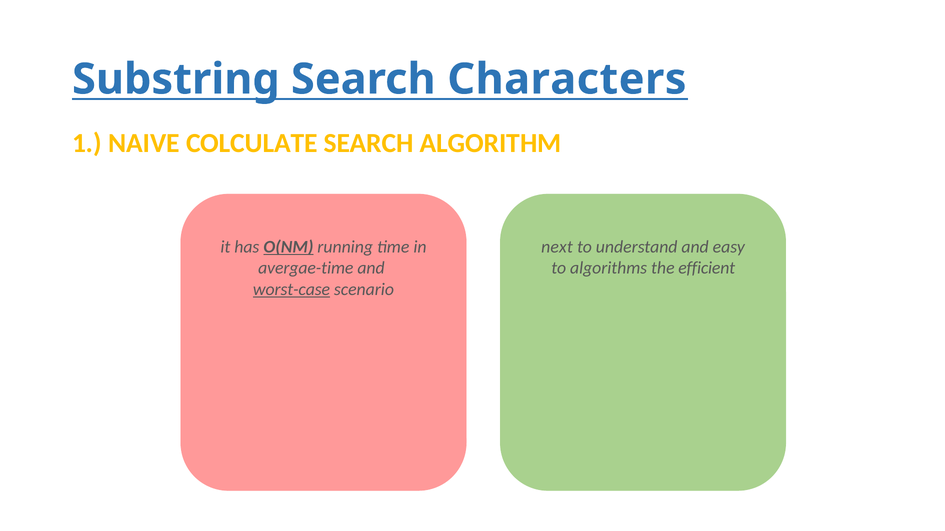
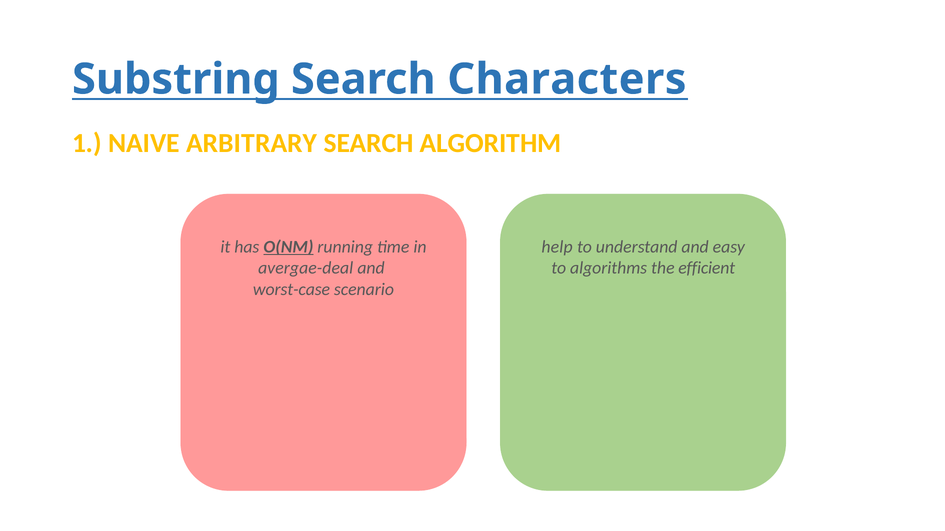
COLCULATE: COLCULATE -> ARBITRARY
next: next -> help
avergae-time: avergae-time -> avergae-deal
worst-case underline: present -> none
